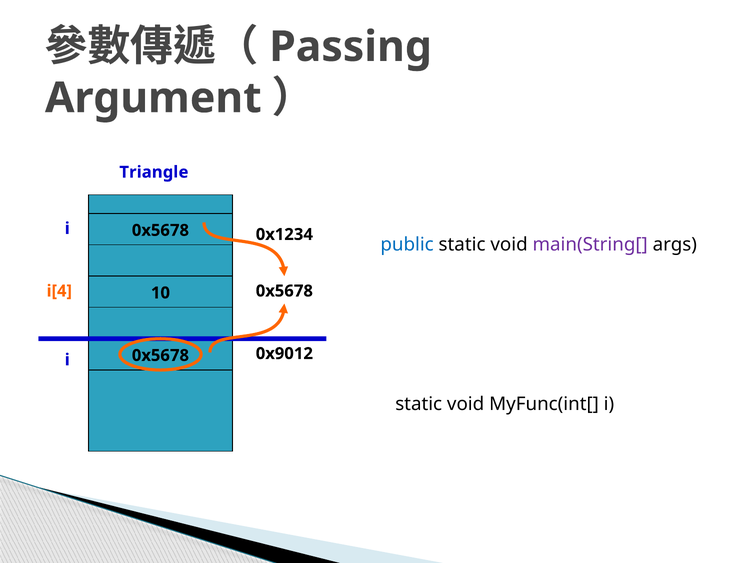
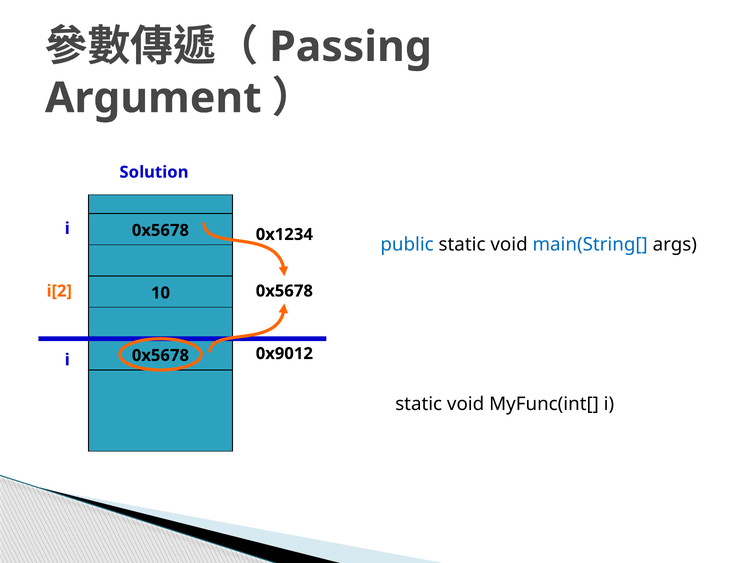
Triangle: Triangle -> Solution
main(String[ colour: purple -> blue
i[4: i[4 -> i[2
